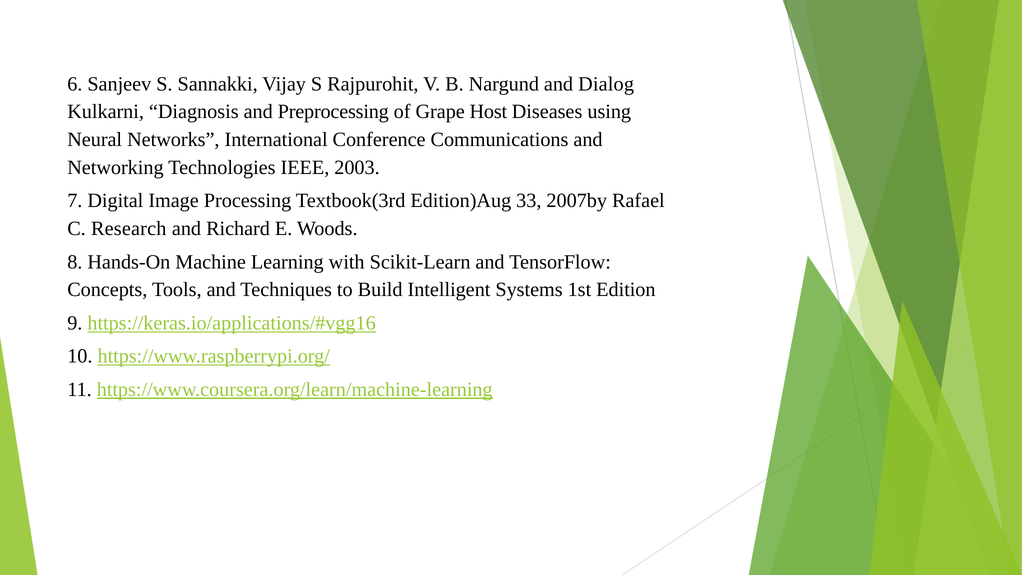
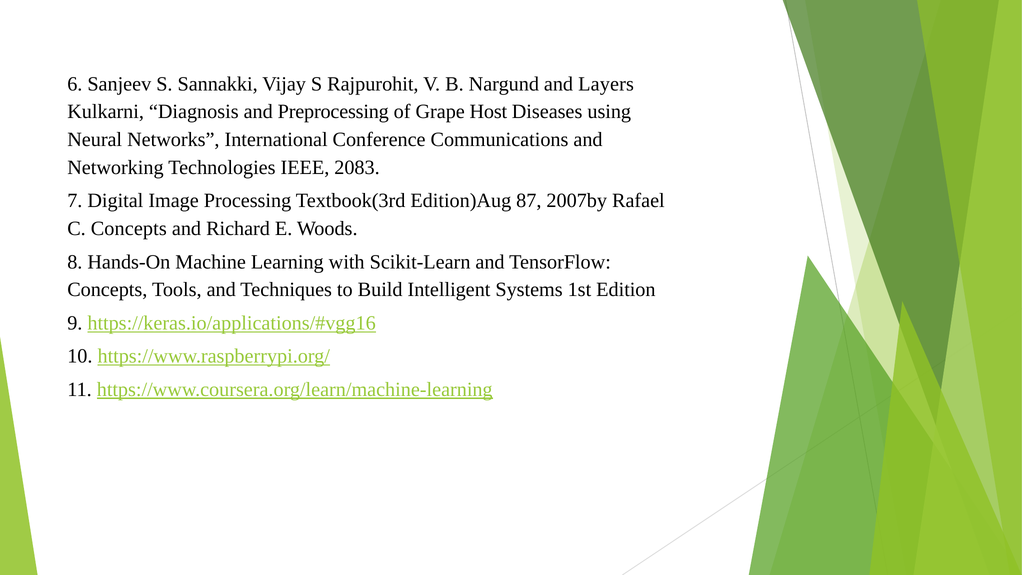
Dialog: Dialog -> Layers
2003: 2003 -> 2083
33: 33 -> 87
C Research: Research -> Concepts
